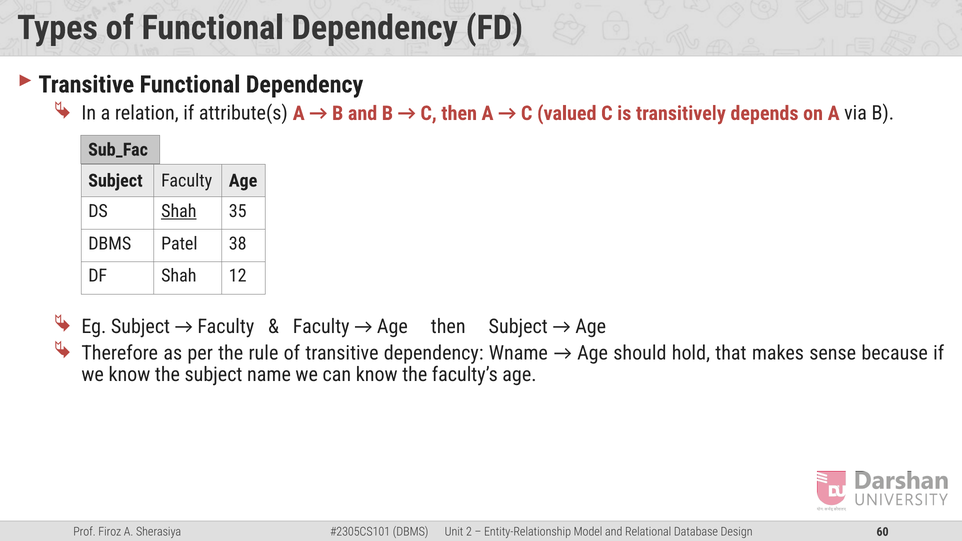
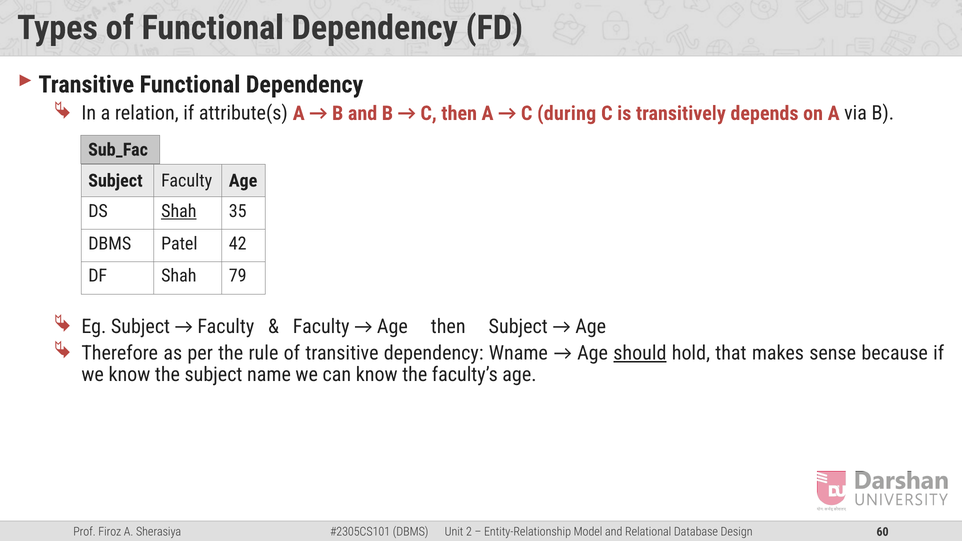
valued: valued -> during
38: 38 -> 42
12: 12 -> 79
should underline: none -> present
